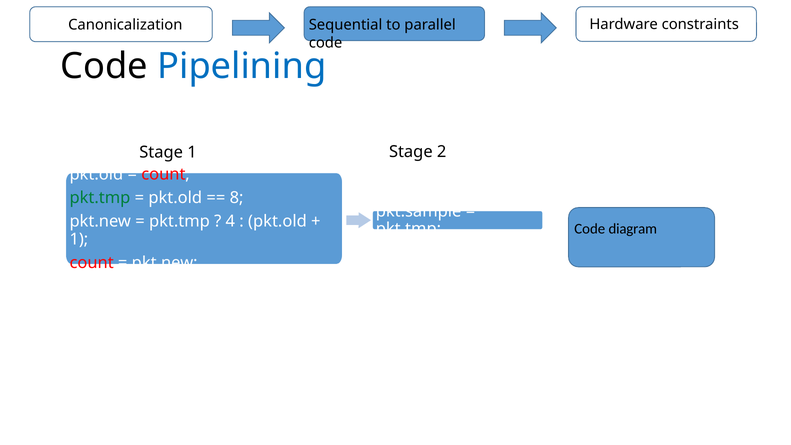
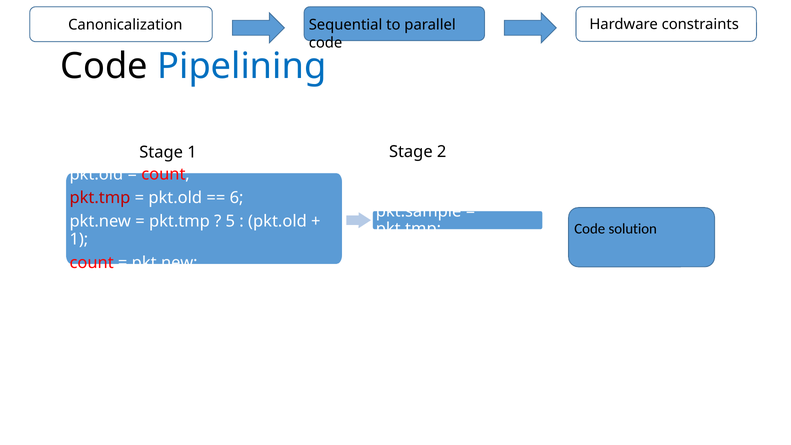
pkt.tmp at (100, 198) colour: green -> red
8: 8 -> 6
4: 4 -> 5
diagram: diagram -> solution
